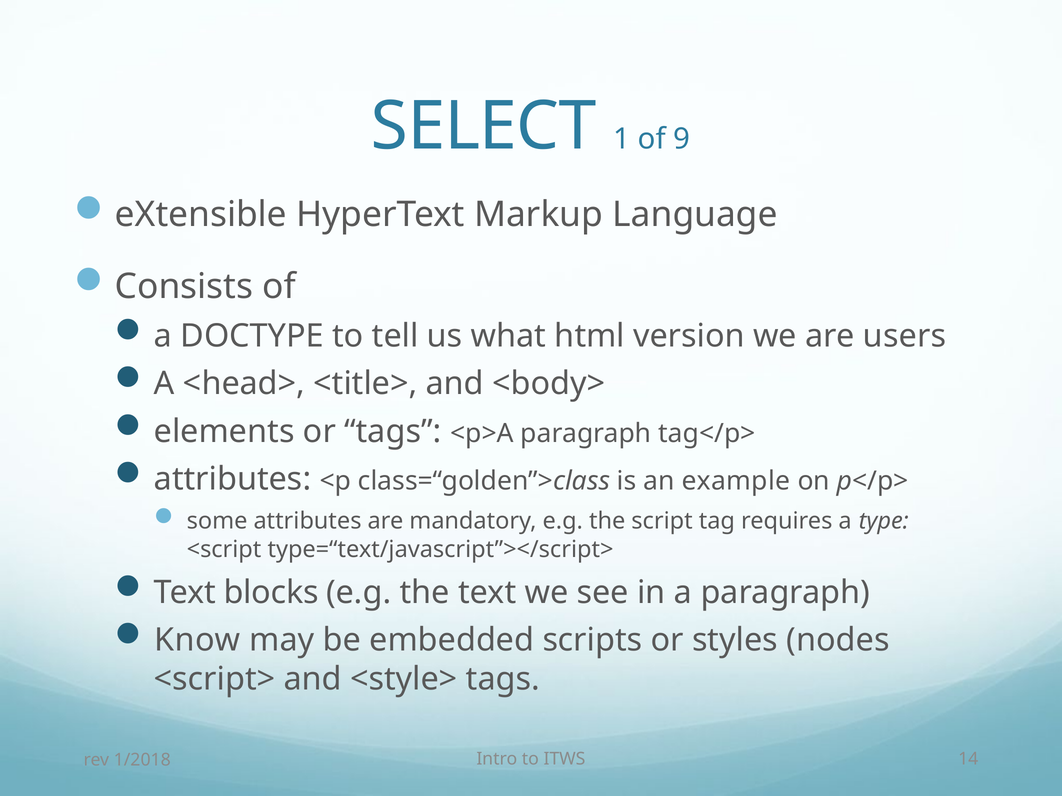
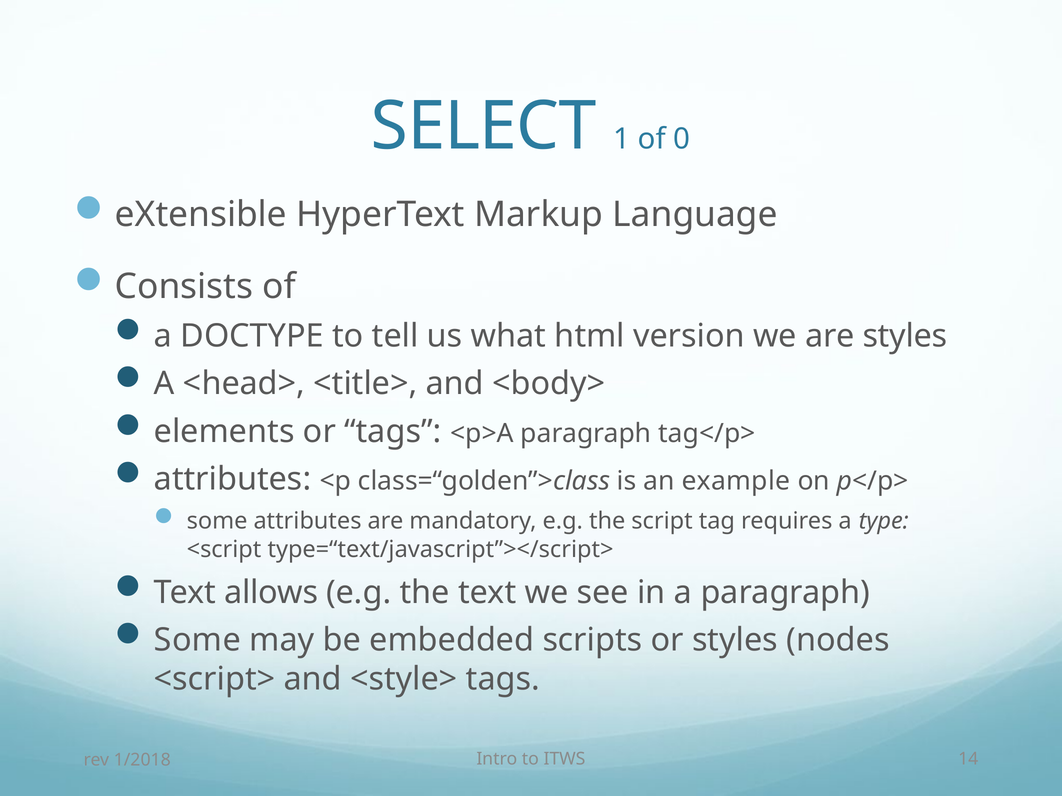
9: 9 -> 0
are users: users -> styles
blocks: blocks -> allows
Know at (197, 641): Know -> Some
